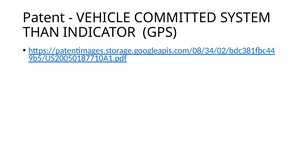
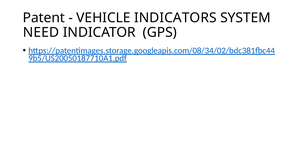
COMMITTED: COMMITTED -> INDICATORS
THAN: THAN -> NEED
